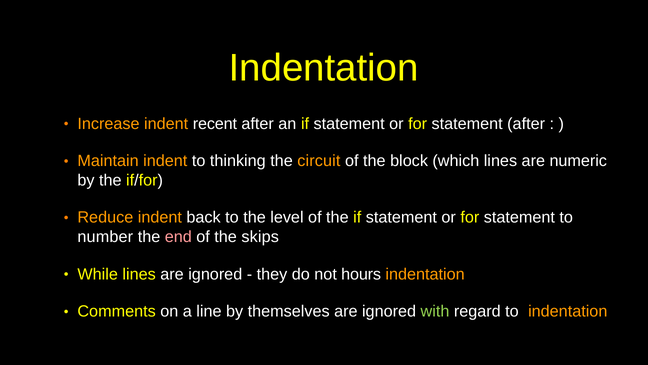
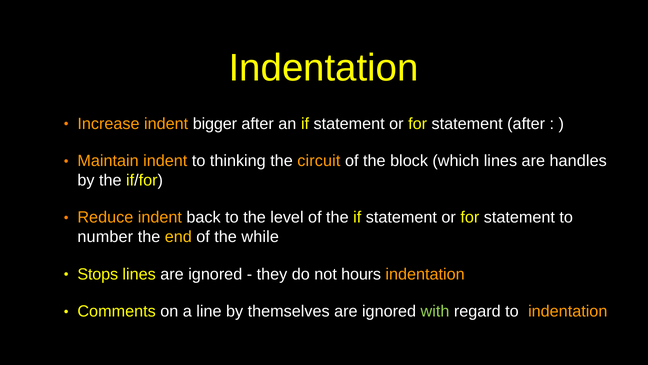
recent: recent -> bigger
numeric: numeric -> handles
end colour: pink -> yellow
skips: skips -> while
While: While -> Stops
